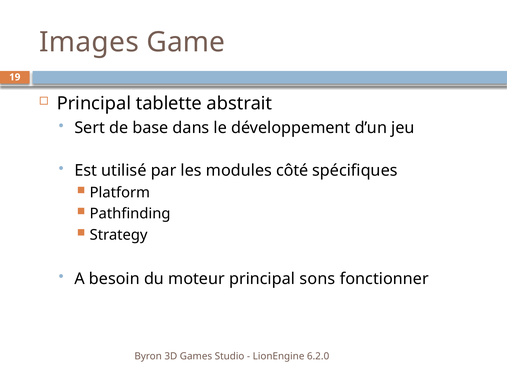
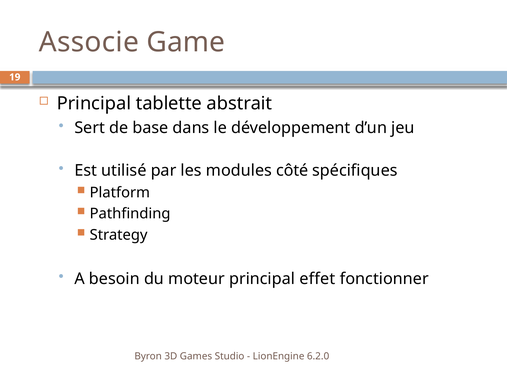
Images: Images -> Associe
sons: sons -> effet
